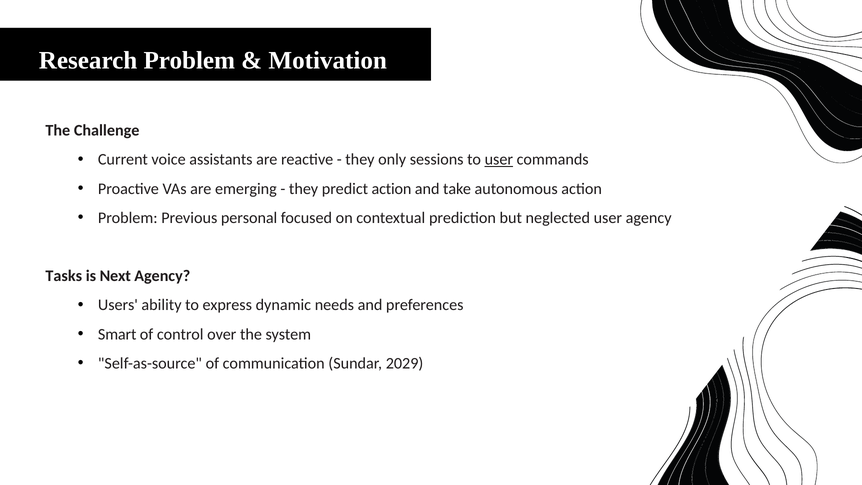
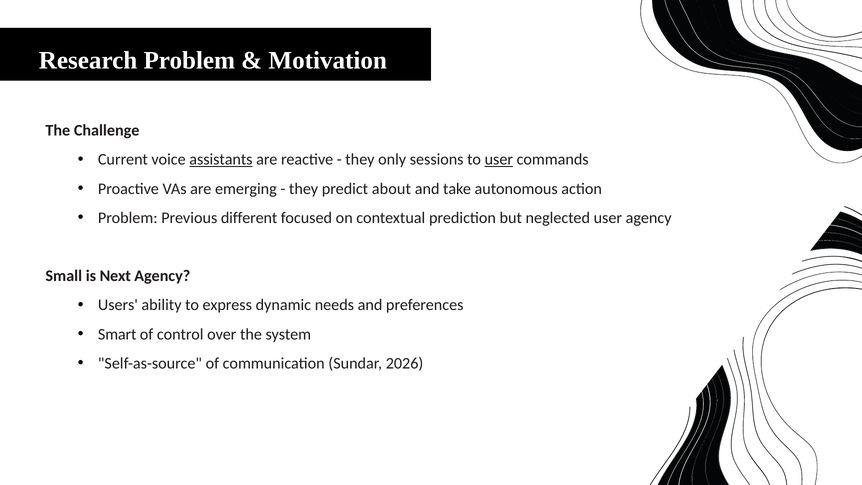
assistants underline: none -> present
predict action: action -> about
personal: personal -> different
Tasks: Tasks -> Small
2029: 2029 -> 2026
